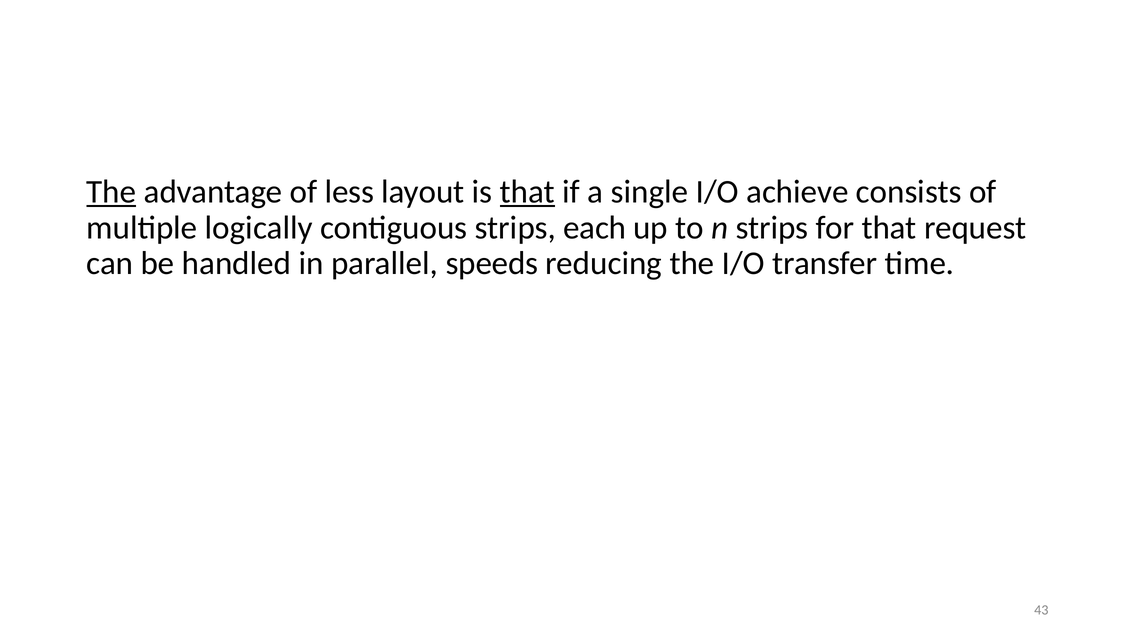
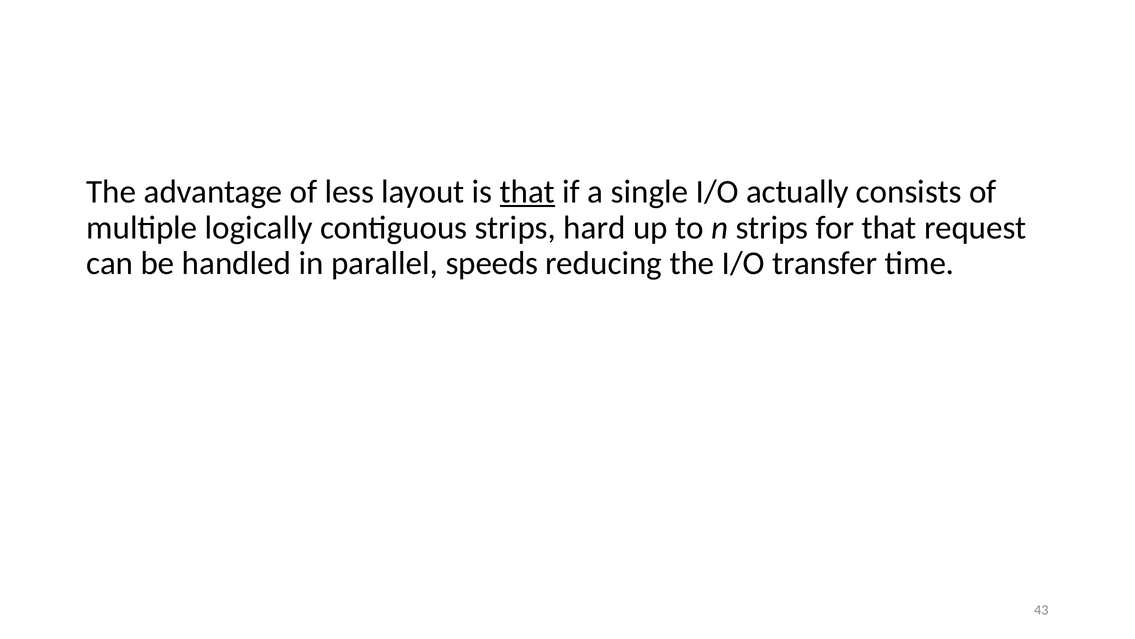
The at (111, 192) underline: present -> none
achieve: achieve -> actually
each: each -> hard
